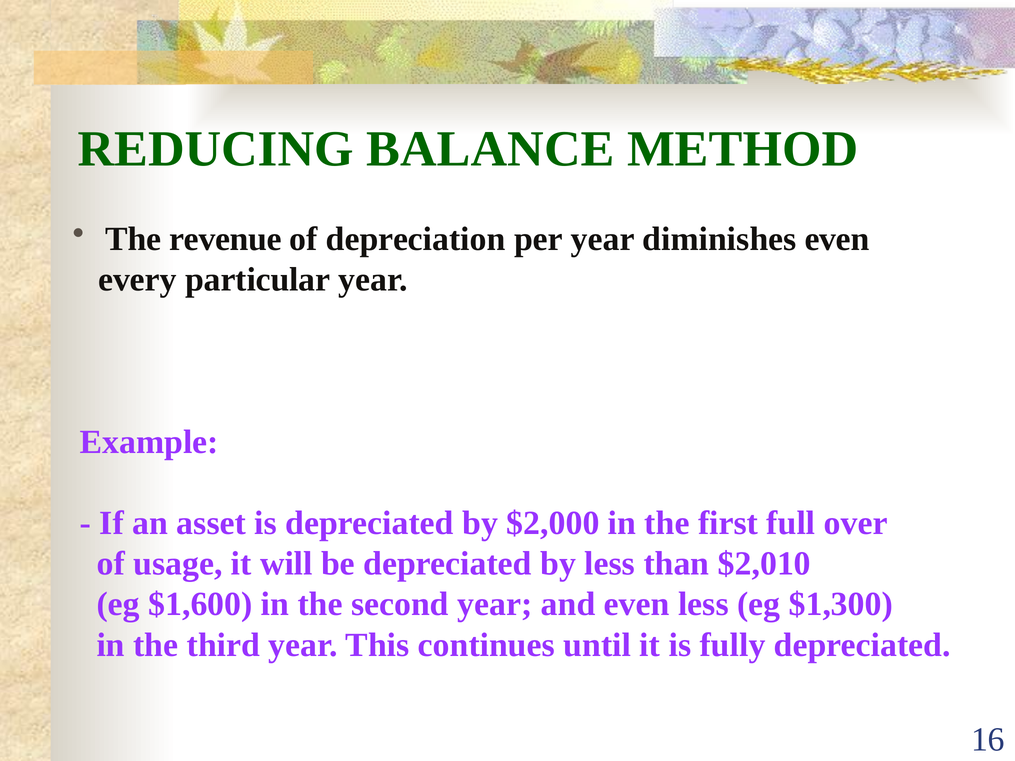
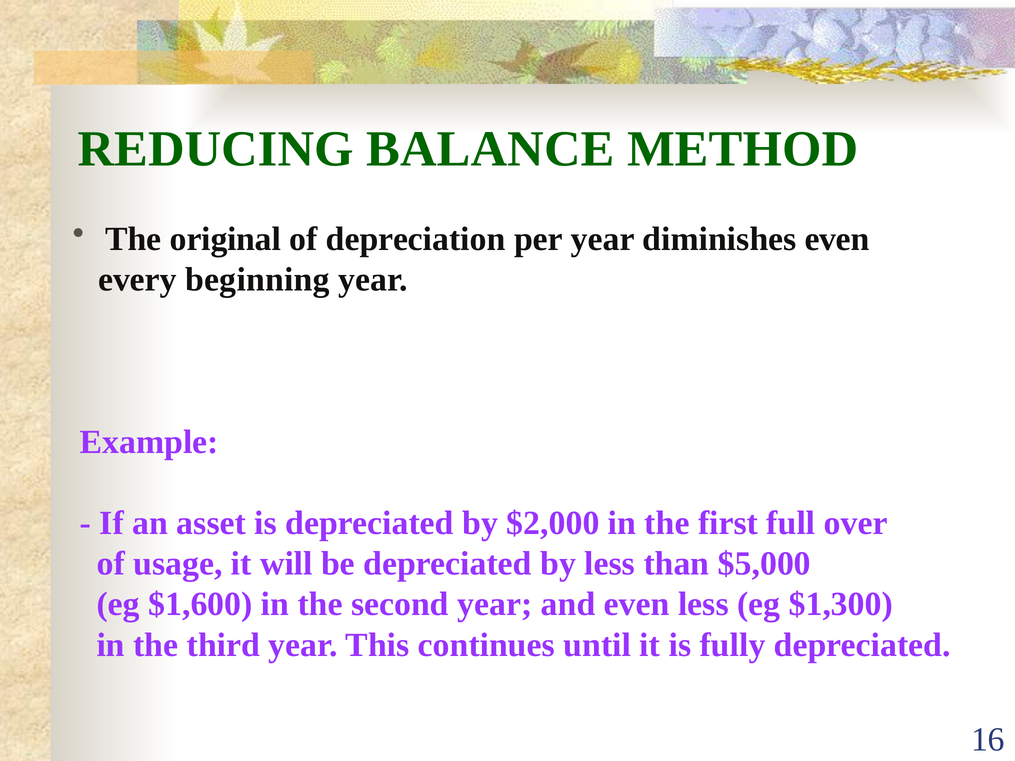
revenue: revenue -> original
particular: particular -> beginning
$2,010: $2,010 -> $5,000
